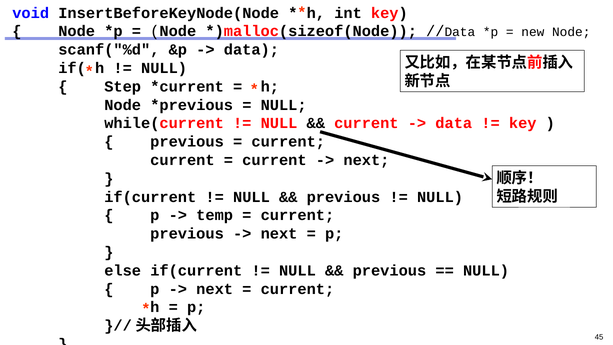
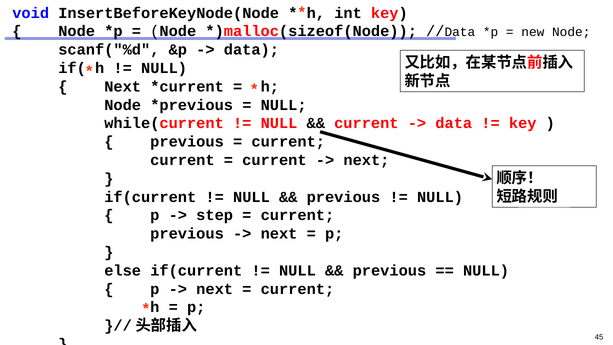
Step at (123, 87): Step -> Next
temp: temp -> step
